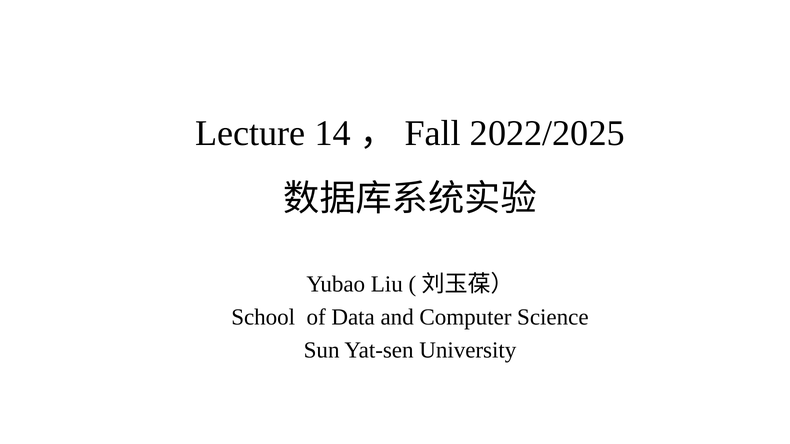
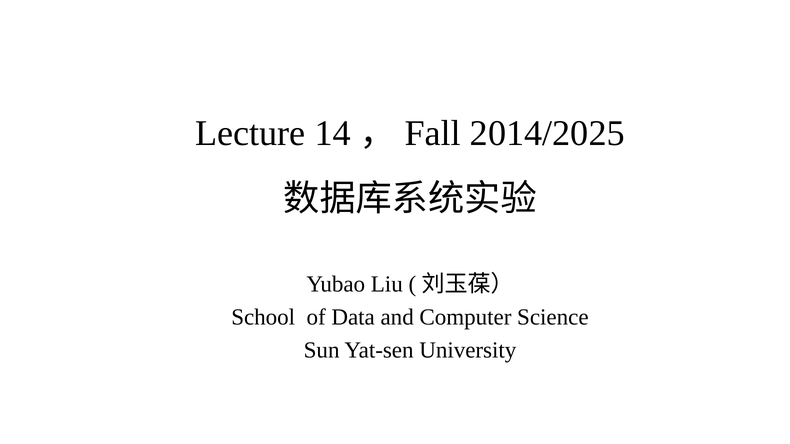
2022/2025: 2022/2025 -> 2014/2025
